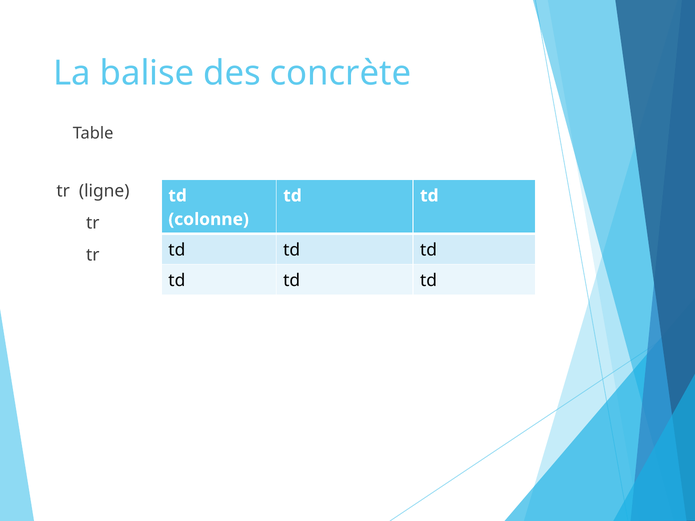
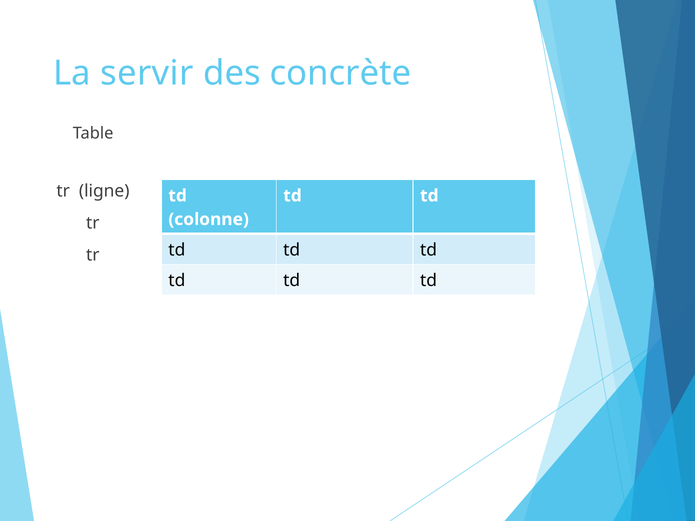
balise: balise -> servir
